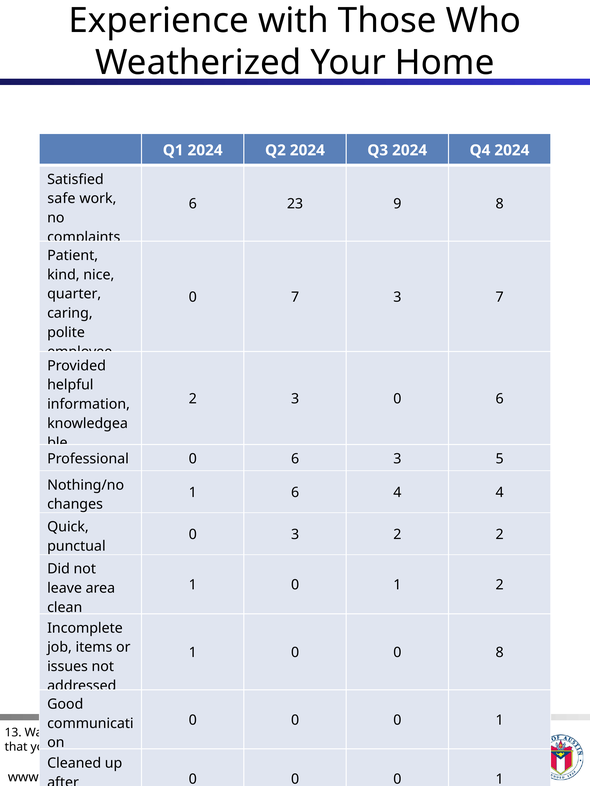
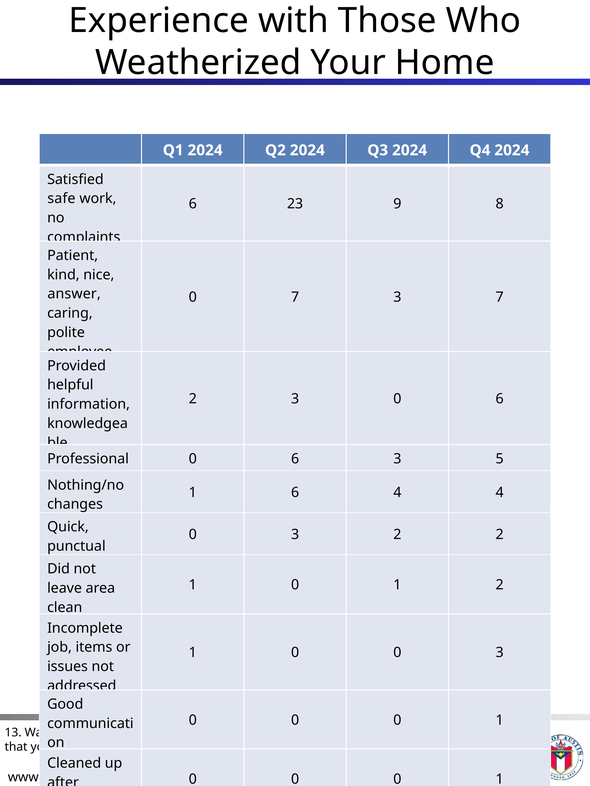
quarter: quarter -> answer
0 0 8: 8 -> 3
